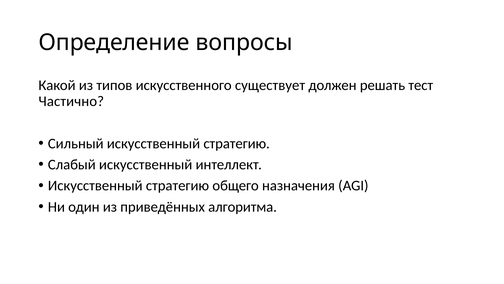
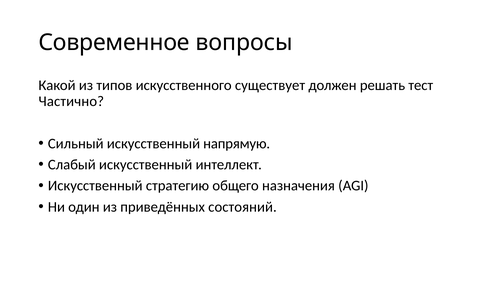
Определение: Определение -> Современное
Сильный искусственный стратегию: стратегию -> напрямую
алгоритма: алгоритма -> состояний
